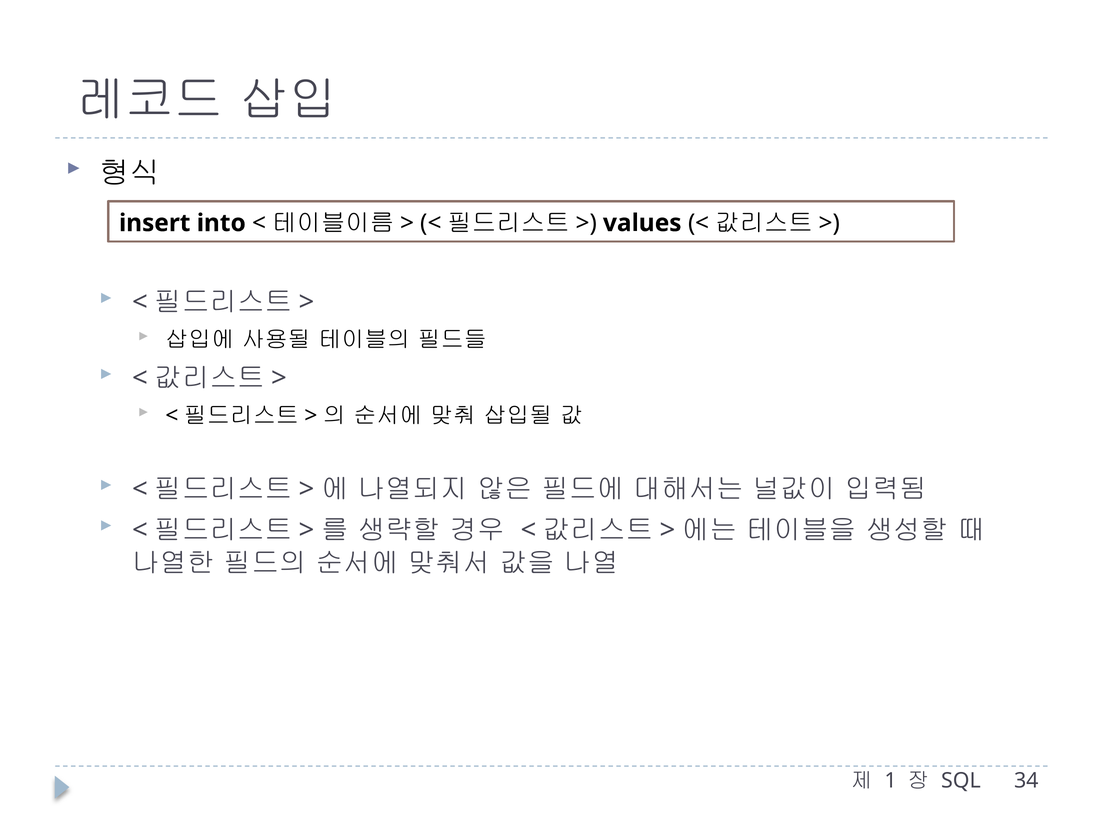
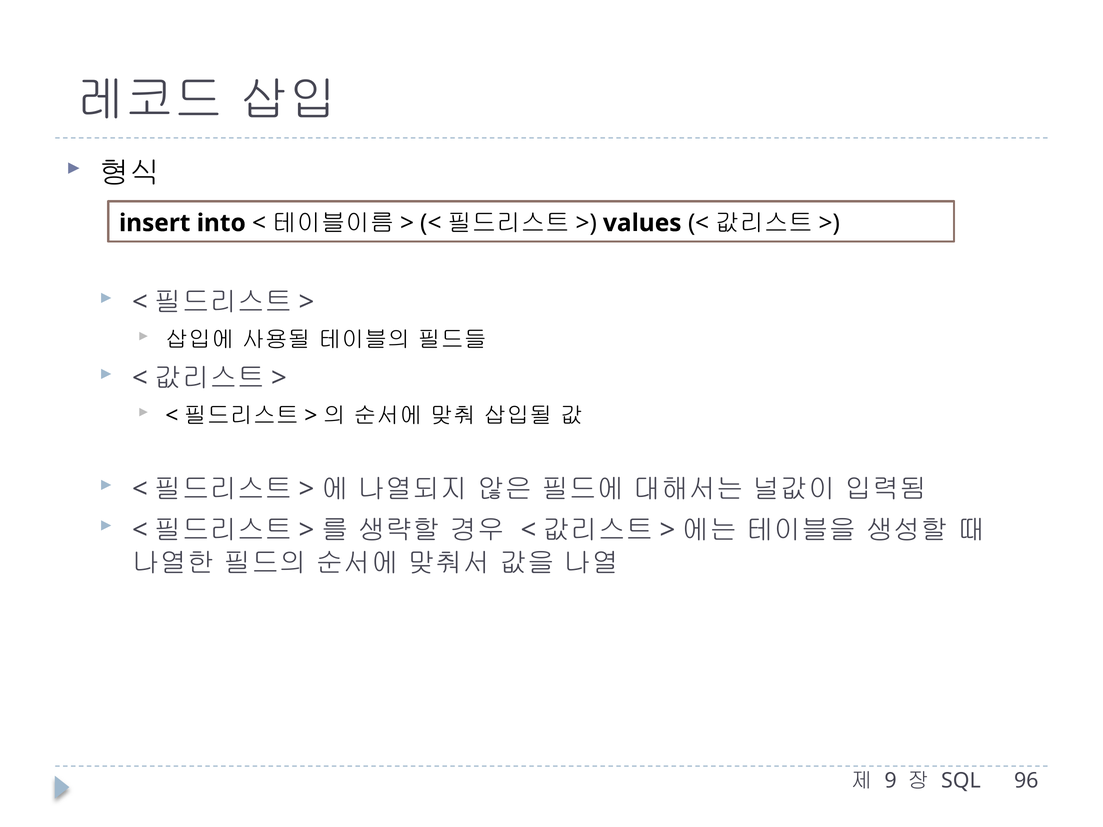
1: 1 -> 9
34: 34 -> 96
